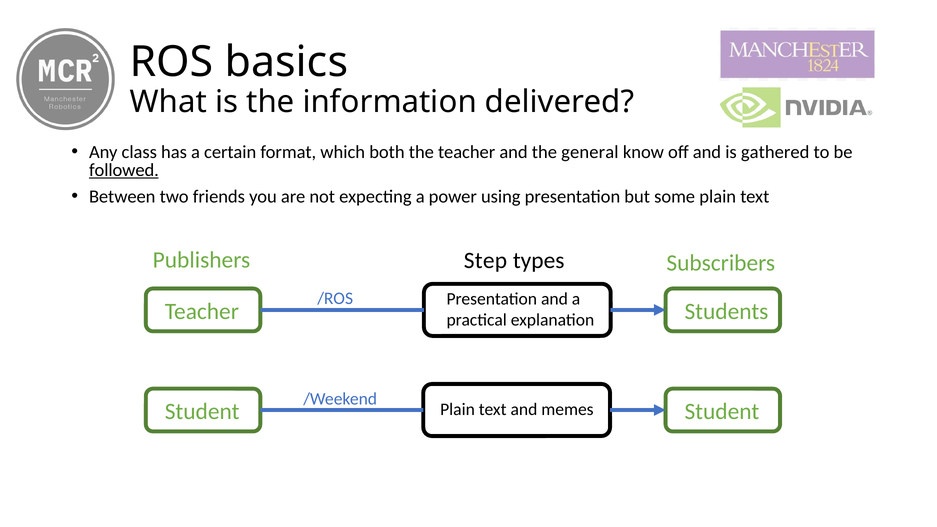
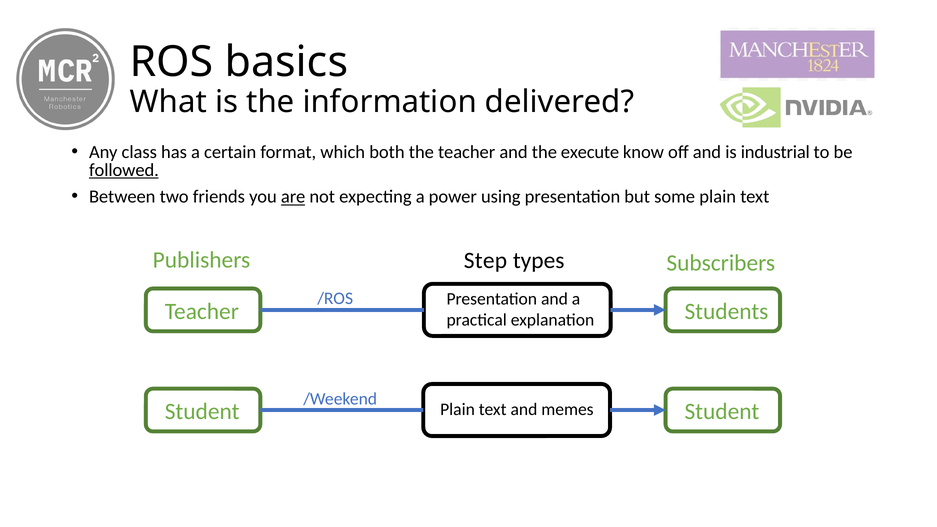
general: general -> execute
gathered: gathered -> industrial
are underline: none -> present
